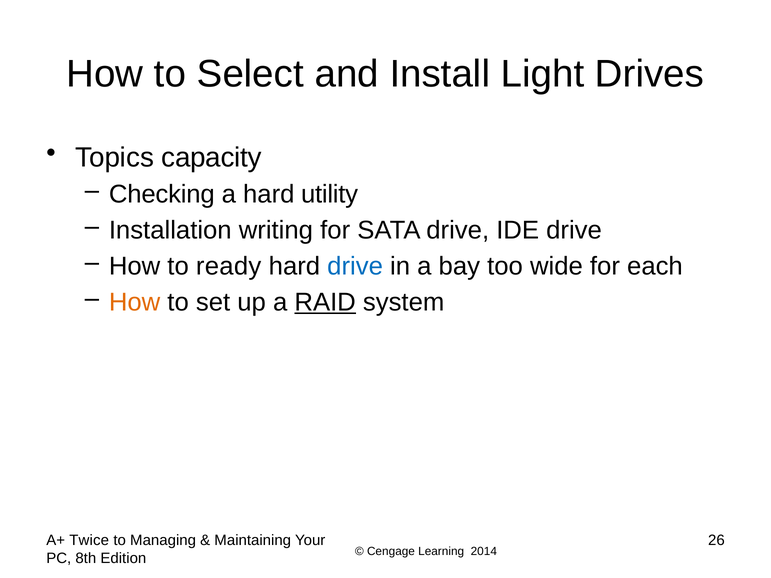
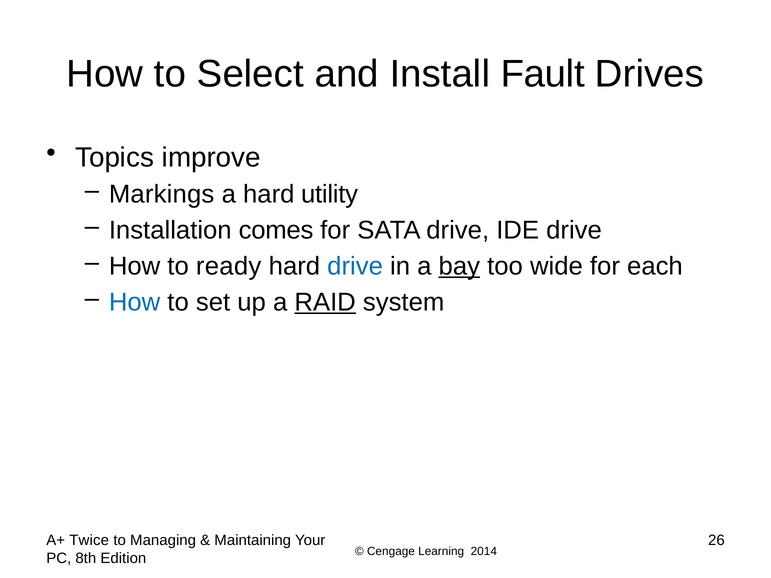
Light: Light -> Fault
capacity: capacity -> improve
Checking: Checking -> Markings
writing: writing -> comes
bay underline: none -> present
How at (135, 302) colour: orange -> blue
